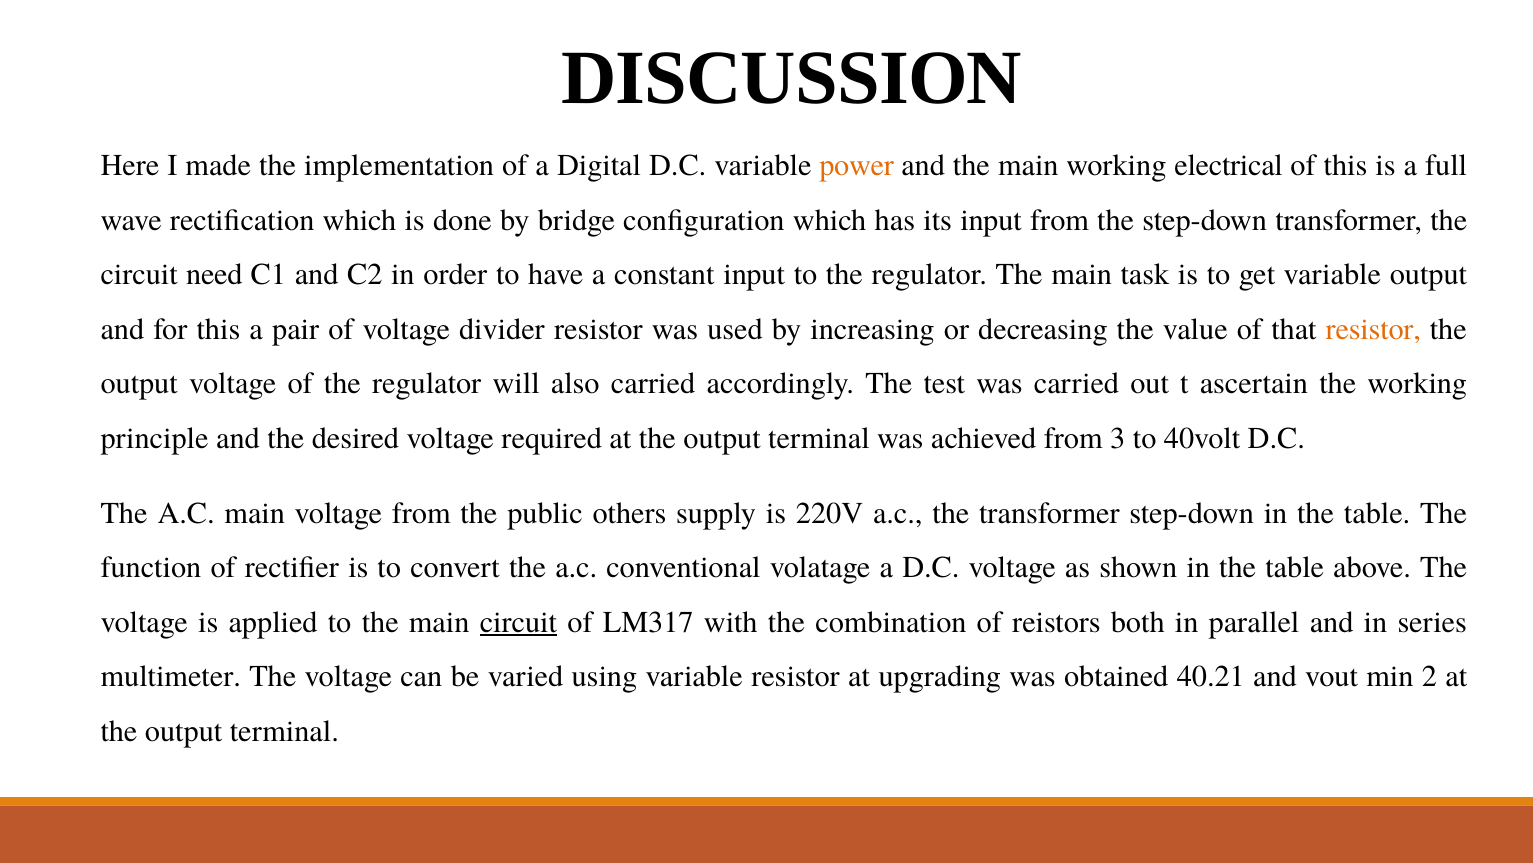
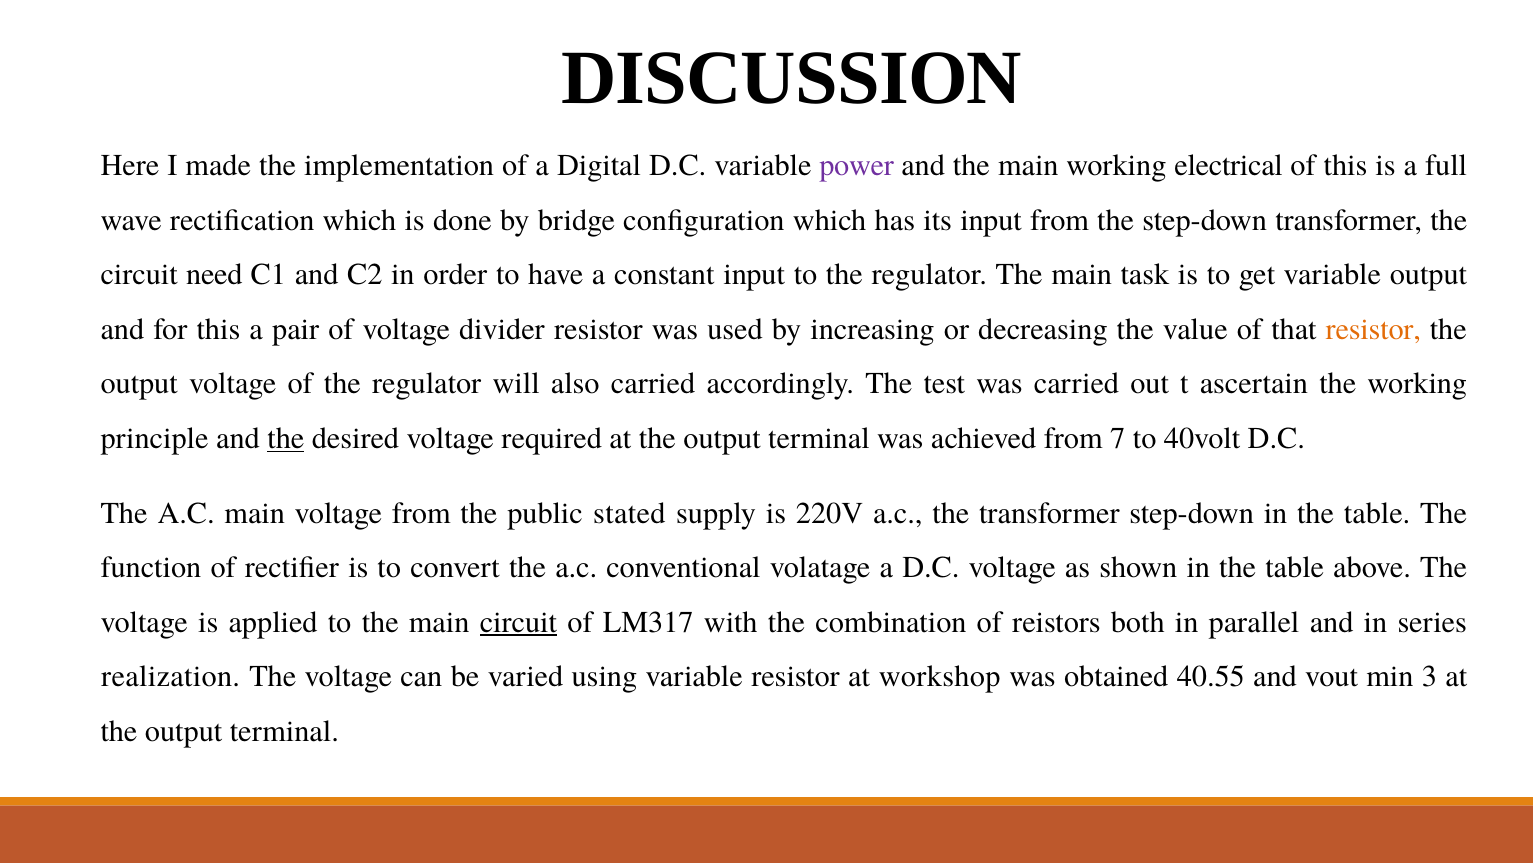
power colour: orange -> purple
the at (286, 438) underline: none -> present
3: 3 -> 7
others: others -> stated
multimeter: multimeter -> realization
upgrading: upgrading -> workshop
40.21: 40.21 -> 40.55
2: 2 -> 3
